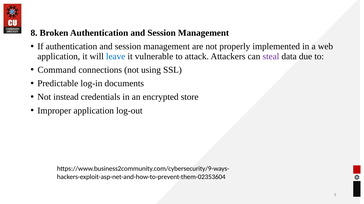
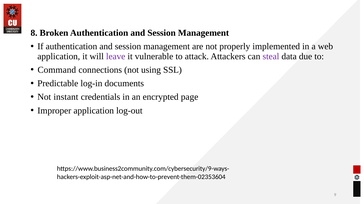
leave colour: blue -> purple
instead: instead -> instant
store: store -> page
